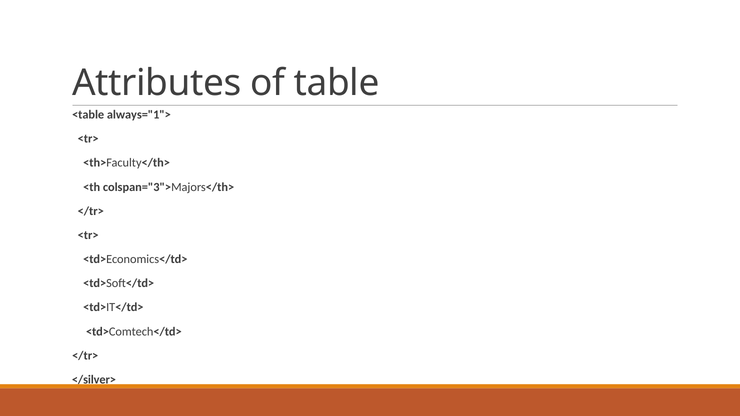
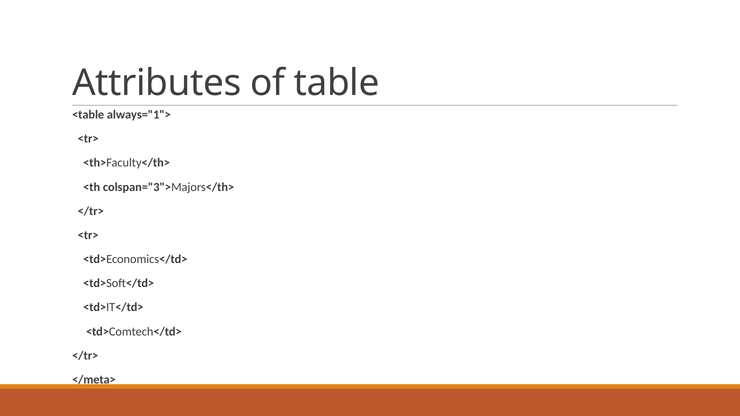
</silver>: </silver> -> </meta>
